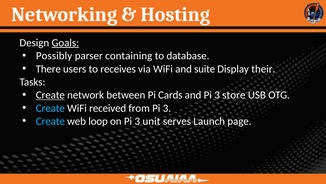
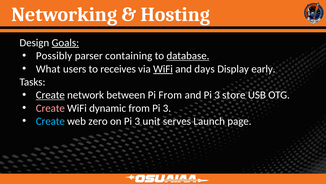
database underline: none -> present
There: There -> What
WiFi at (163, 69) underline: none -> present
suite: suite -> days
their: their -> early
Pi Cards: Cards -> From
Create at (50, 108) colour: light blue -> pink
received: received -> dynamic
loop: loop -> zero
